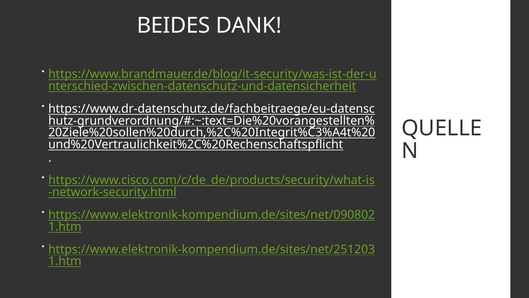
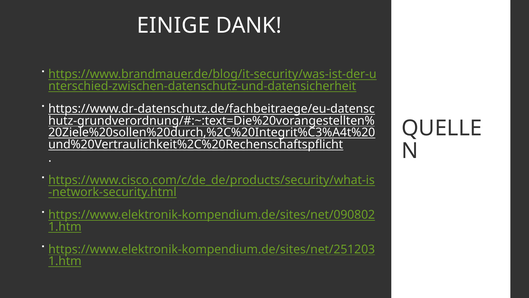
BEIDES: BEIDES -> EINIGE
